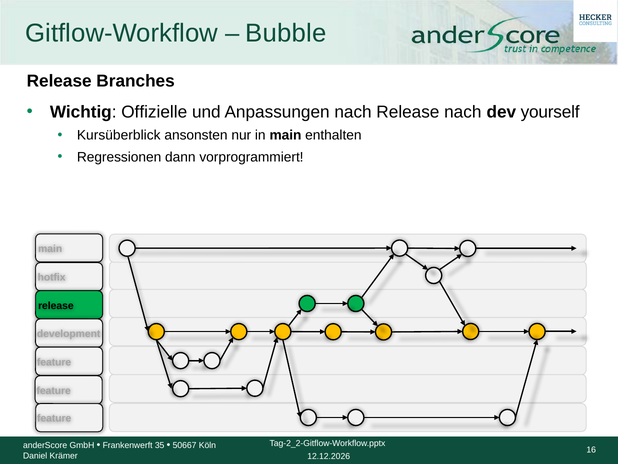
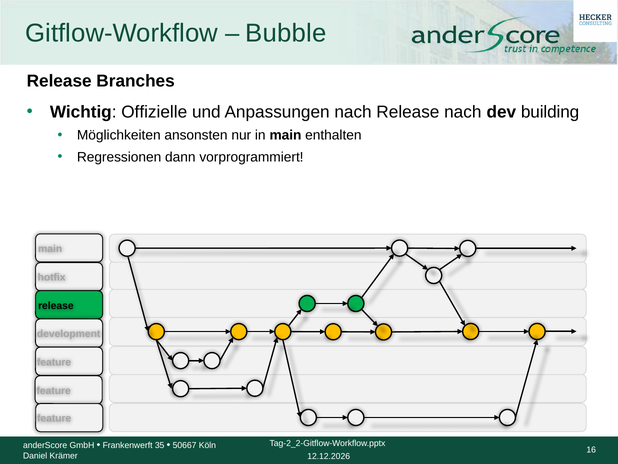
yourself: yourself -> building
Kursüberblick: Kursüberblick -> Möglichkeiten
